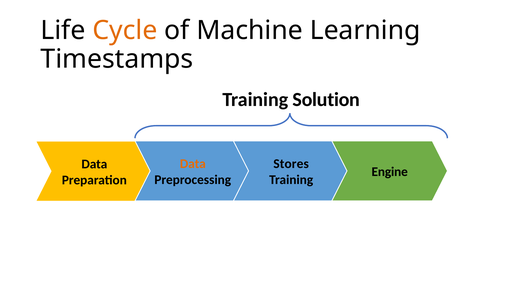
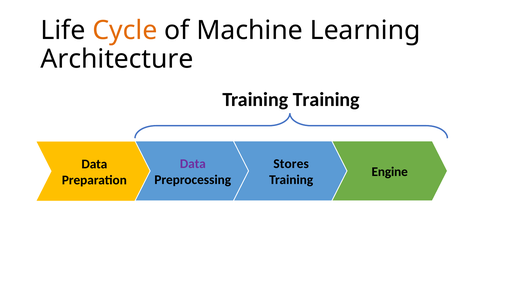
Timestamps: Timestamps -> Architecture
Training Solution: Solution -> Training
Data at (193, 164) colour: orange -> purple
